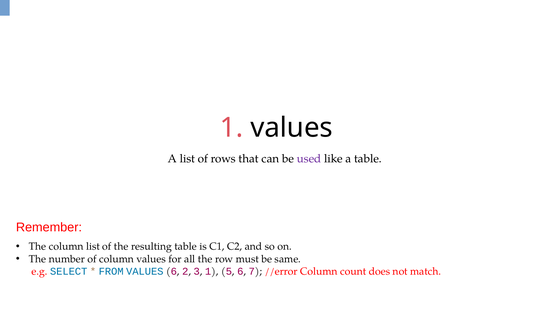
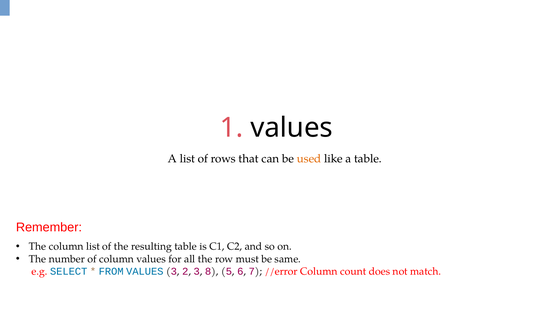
used colour: purple -> orange
6 at (174, 271): 6 -> 3
1 at (208, 271): 1 -> 8
